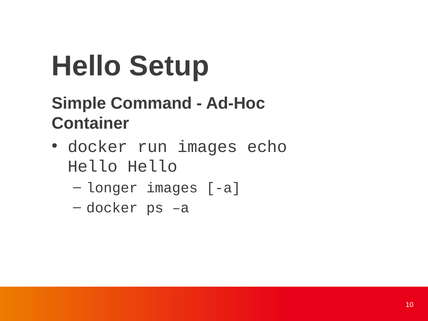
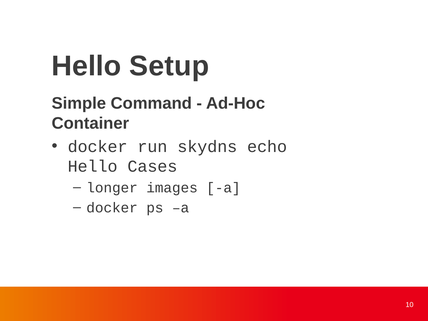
run images: images -> skydns
Hello Hello: Hello -> Cases
